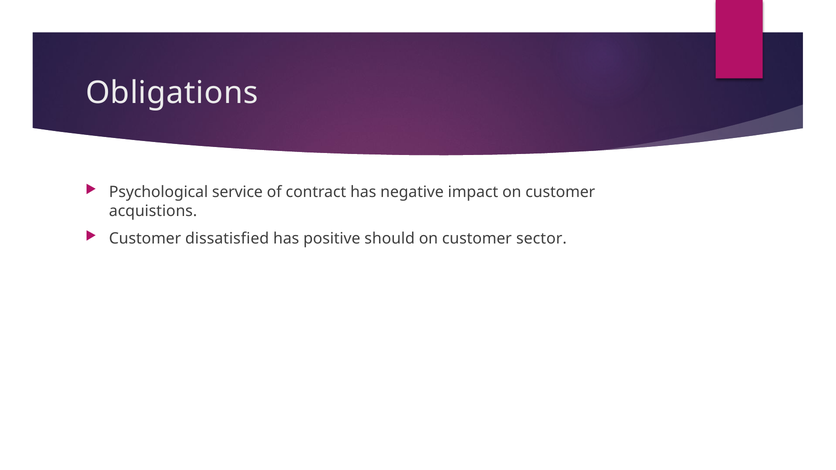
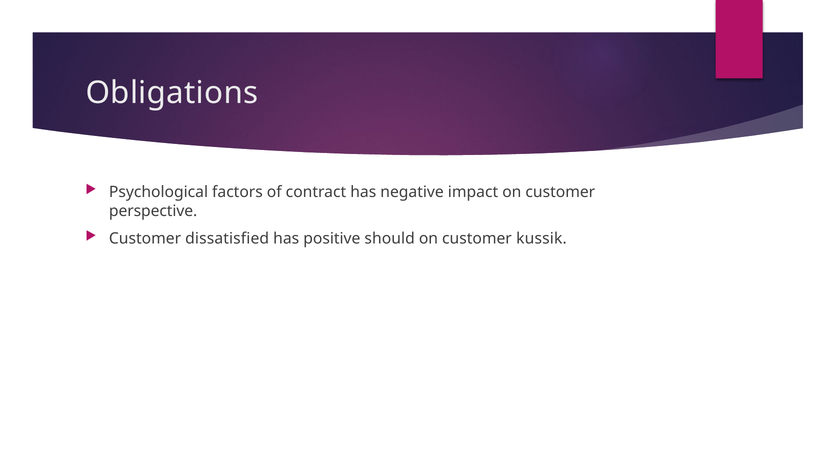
service: service -> factors
acquistions: acquistions -> perspective
sector: sector -> kussik
